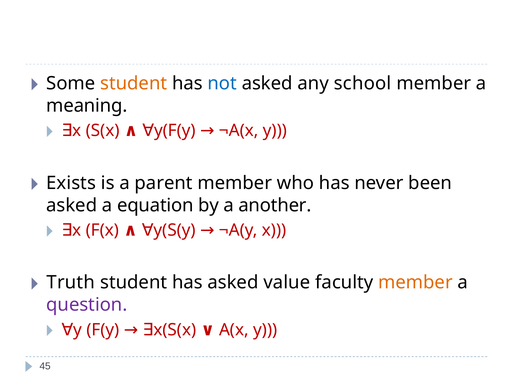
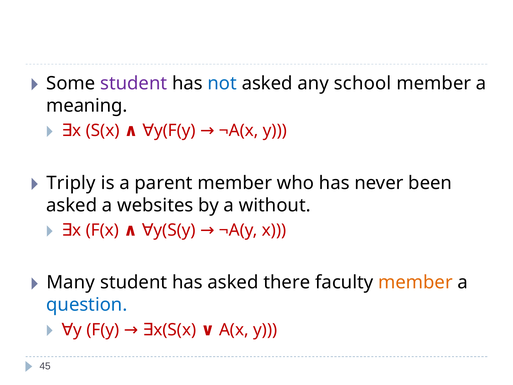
student at (134, 83) colour: orange -> purple
Exists: Exists -> Triply
equation: equation -> websites
another: another -> without
Truth: Truth -> Many
value: value -> there
question colour: purple -> blue
